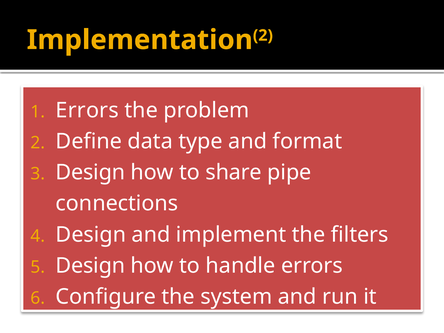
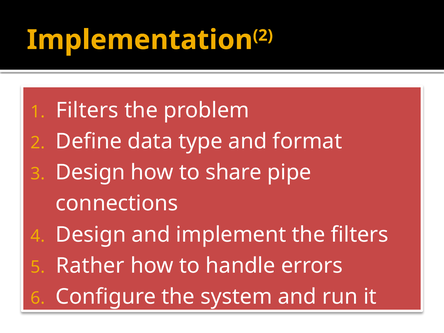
Errors at (87, 110): Errors -> Filters
Design at (90, 266): Design -> Rather
